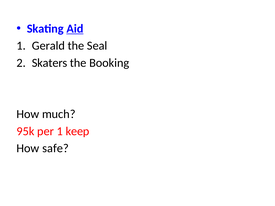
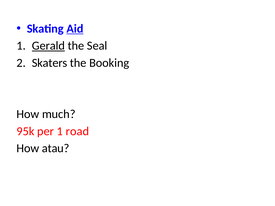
Gerald underline: none -> present
keep: keep -> road
safe: safe -> atau
